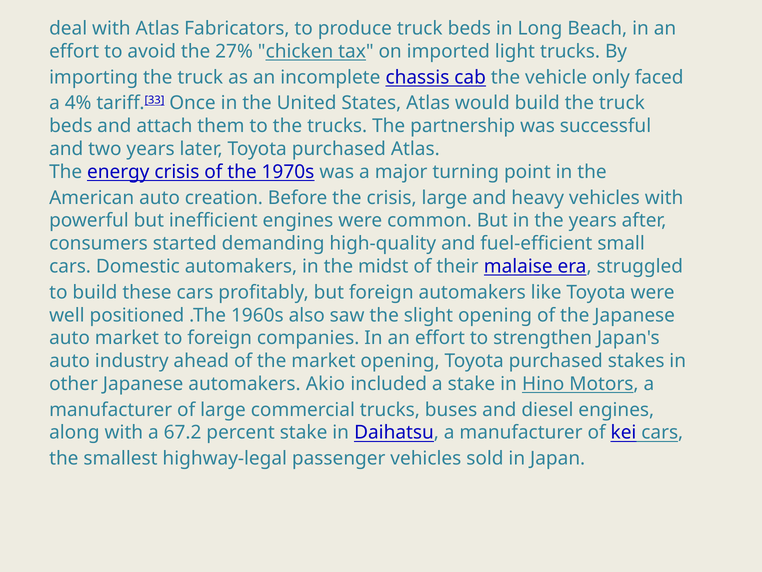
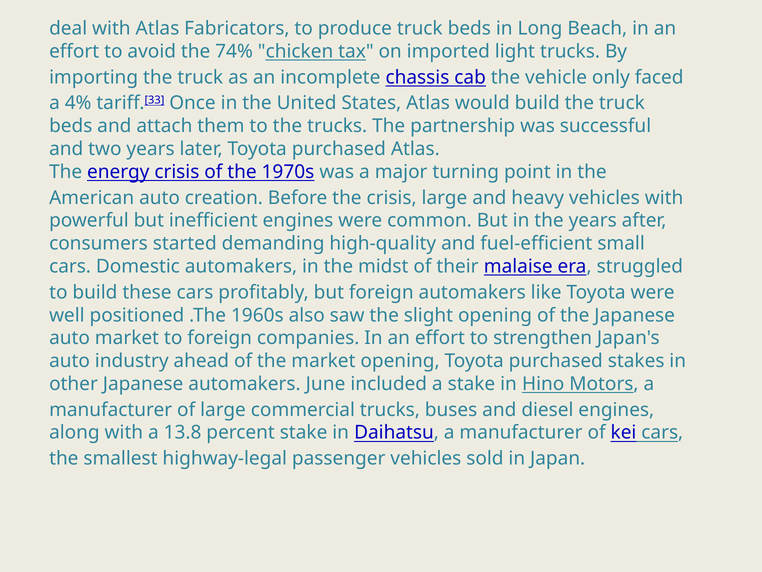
27%: 27% -> 74%
Akio: Akio -> June
67.2: 67.2 -> 13.8
